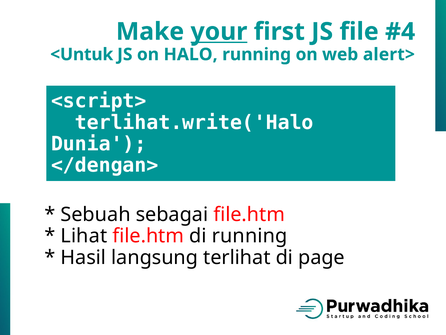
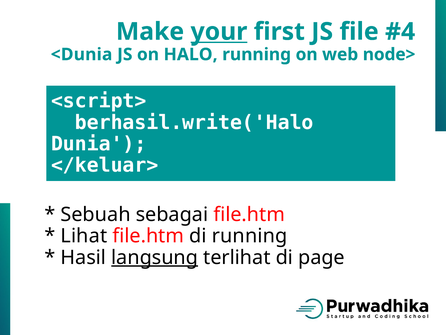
<Untuk: <Untuk -> <Dunia
alert>: alert> -> node>
terlihat.write('Halo: terlihat.write('Halo -> berhasil.write('Halo
</dengan>: </dengan> -> </keluar>
langsung underline: none -> present
